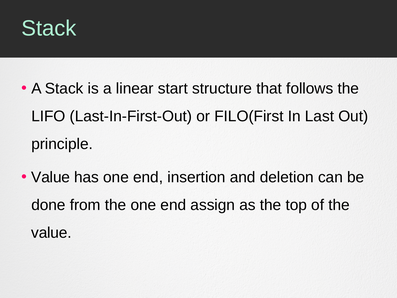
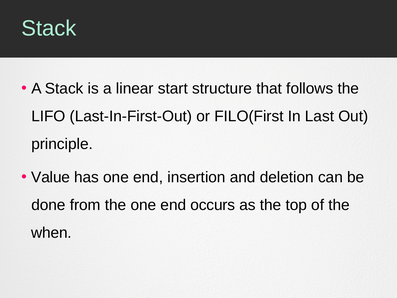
assign: assign -> occurs
value at (51, 233): value -> when
